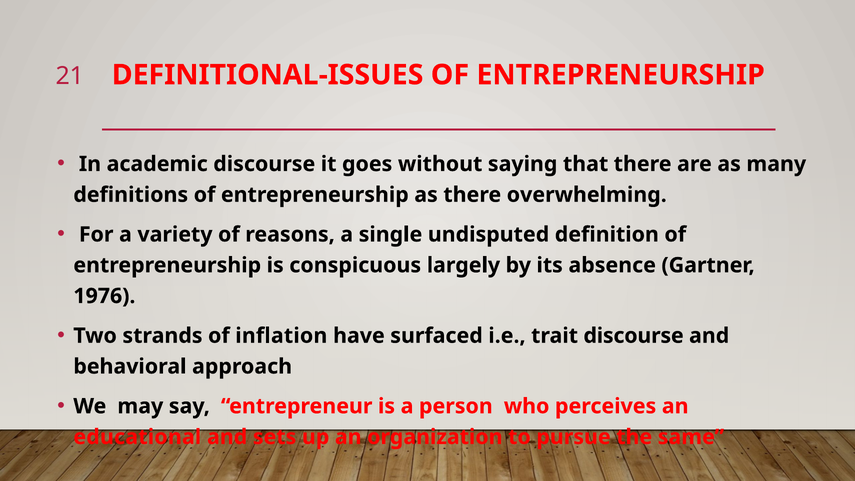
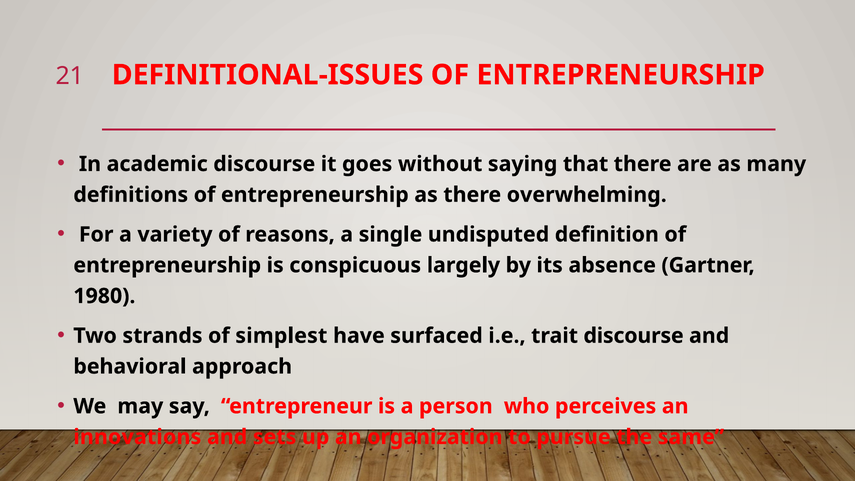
1976: 1976 -> 1980
inflation: inflation -> simplest
educational: educational -> innovations
